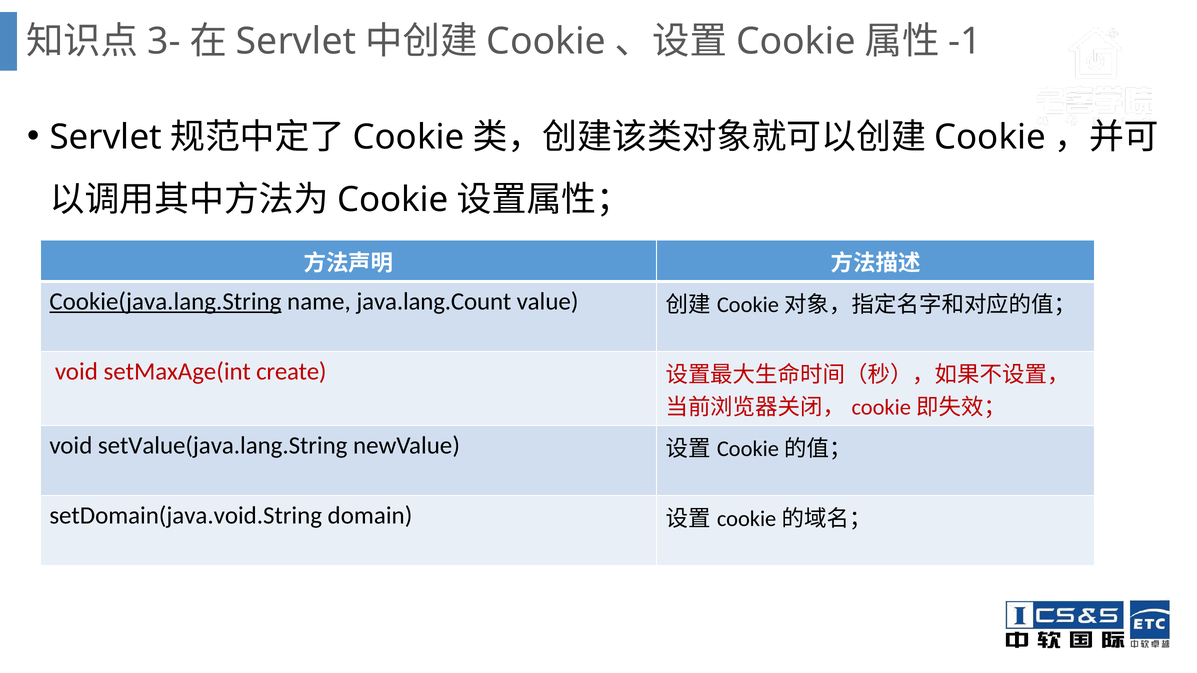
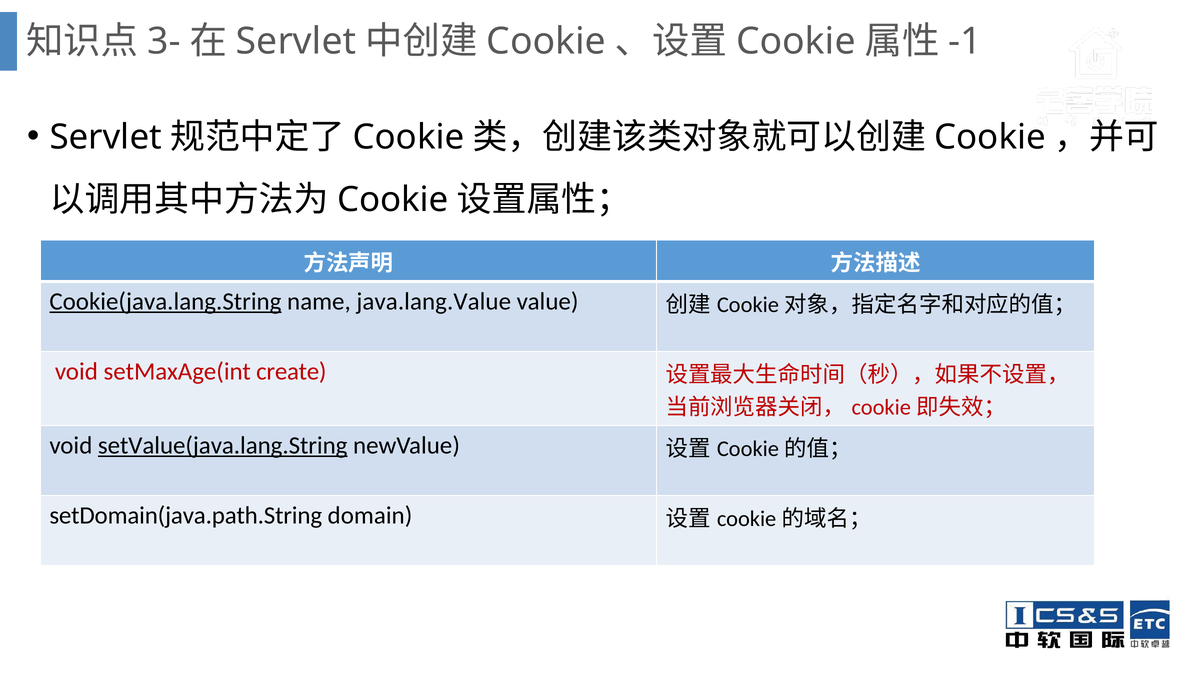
java.lang.Count: java.lang.Count -> java.lang.Value
setValue(java.lang.String underline: none -> present
setDomain(java.void.String: setDomain(java.void.String -> setDomain(java.path.String
